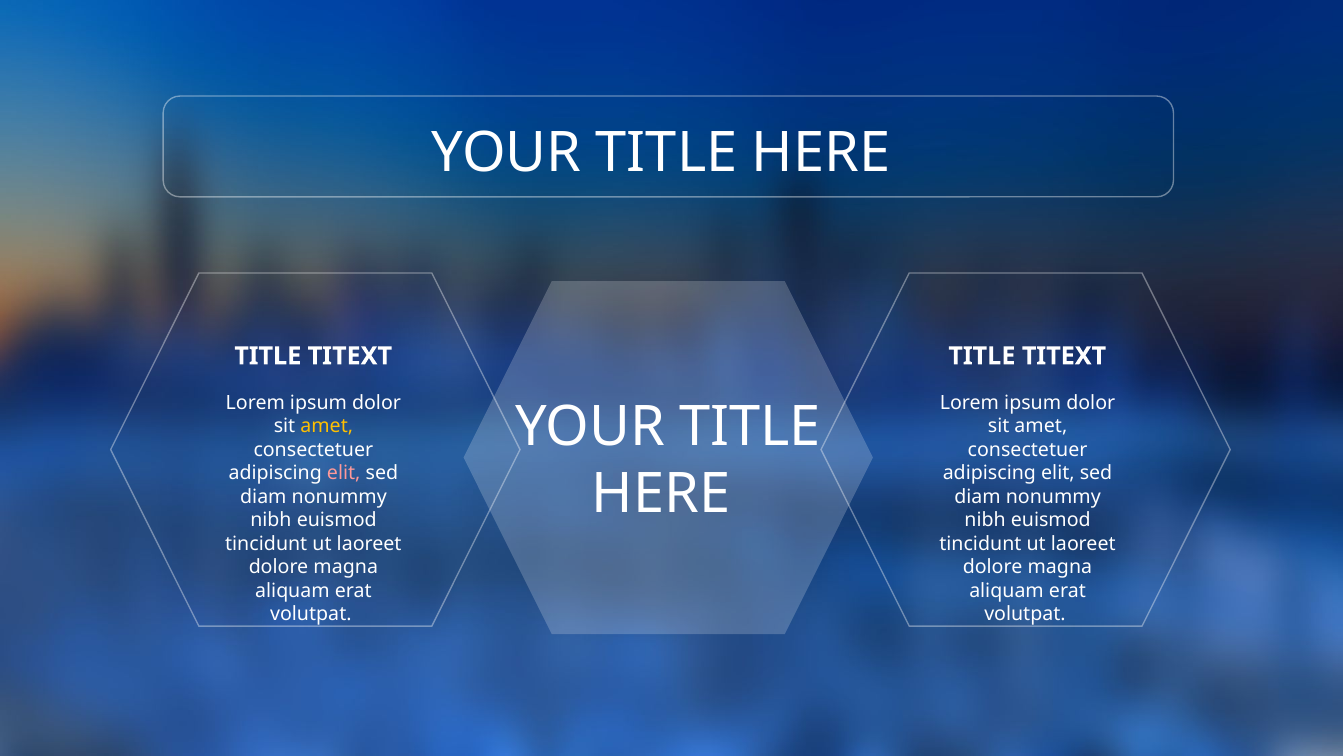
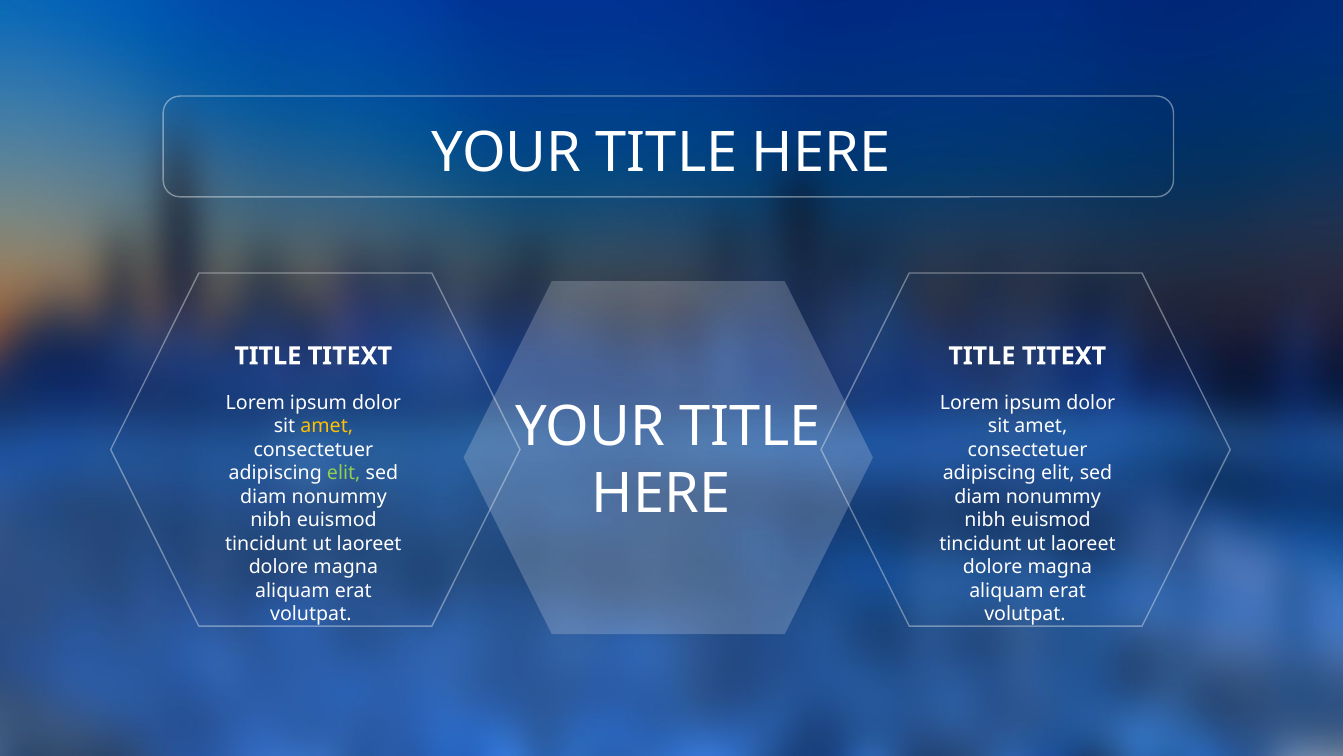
elit at (344, 473) colour: pink -> light green
